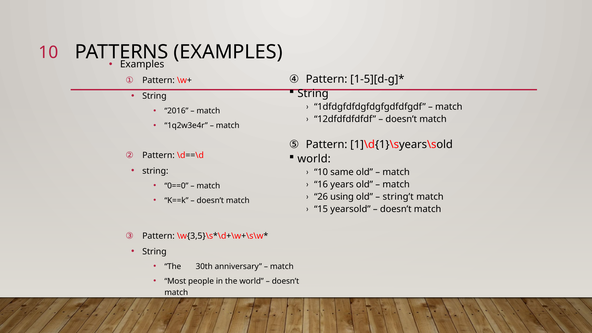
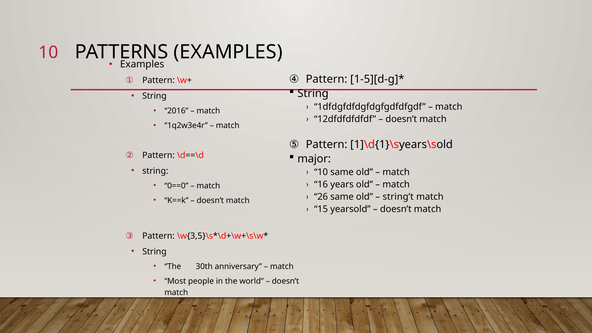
world at (314, 159): world -> major
26 using: using -> same
